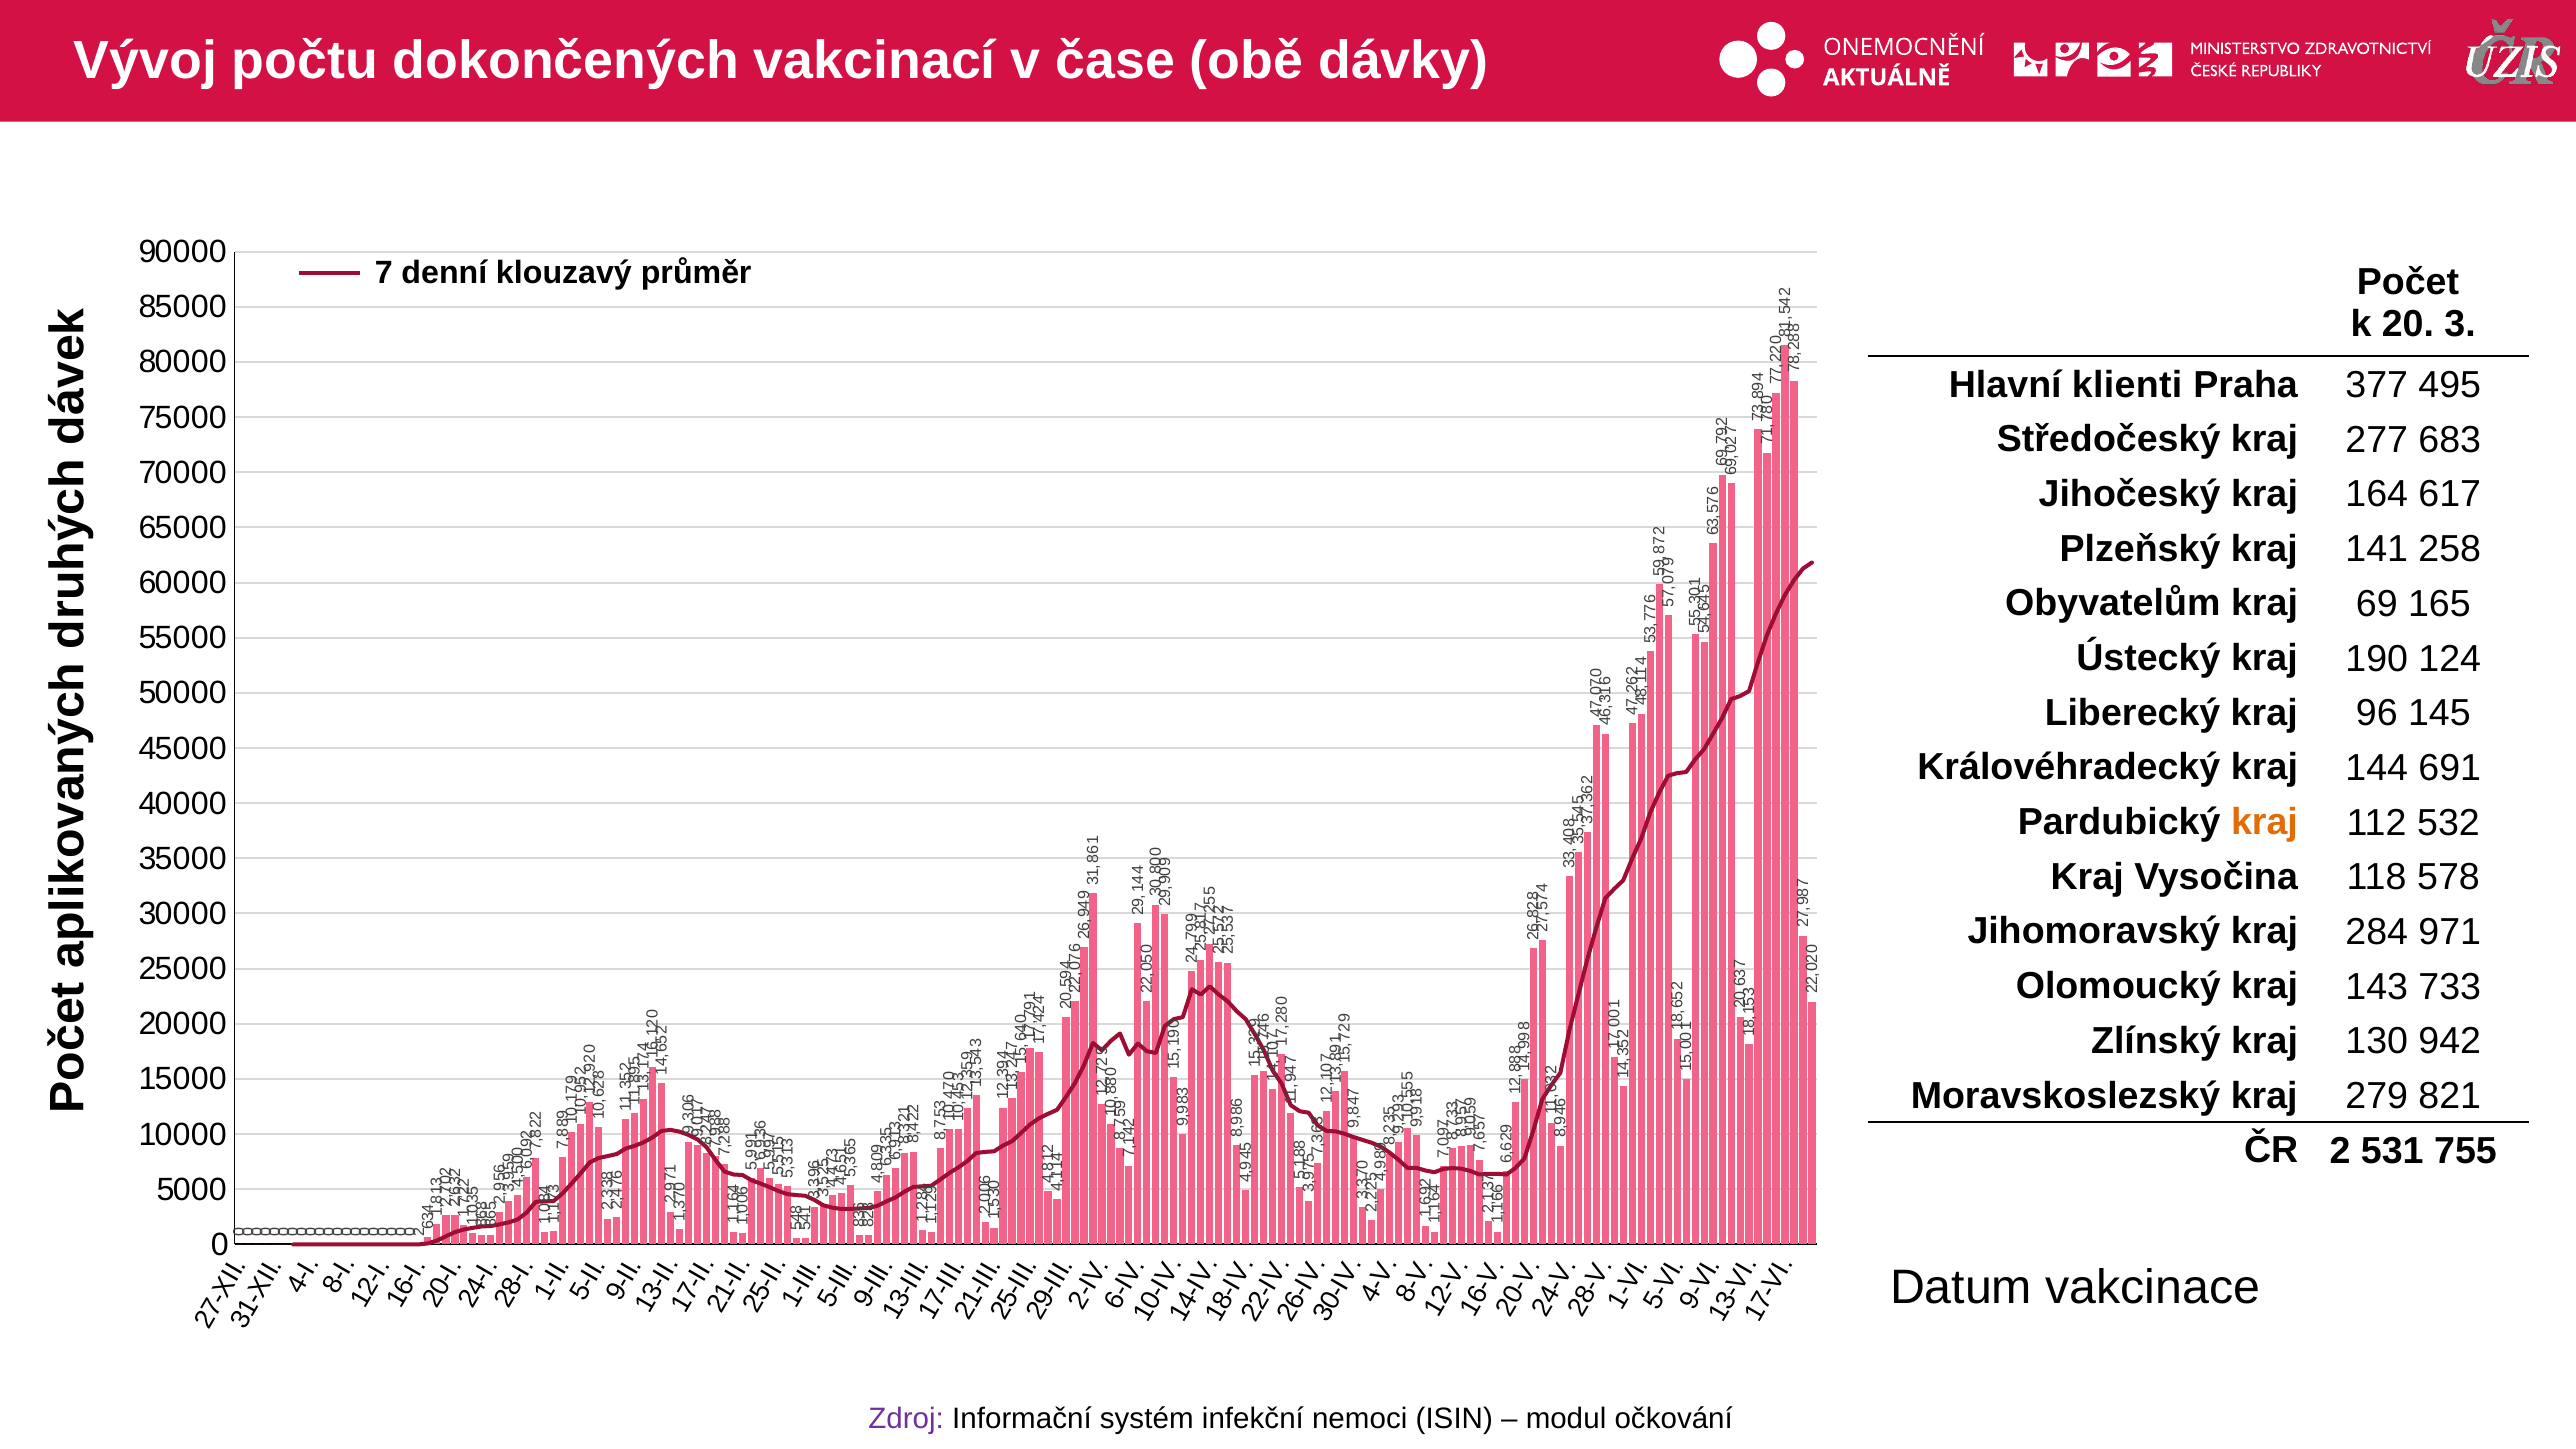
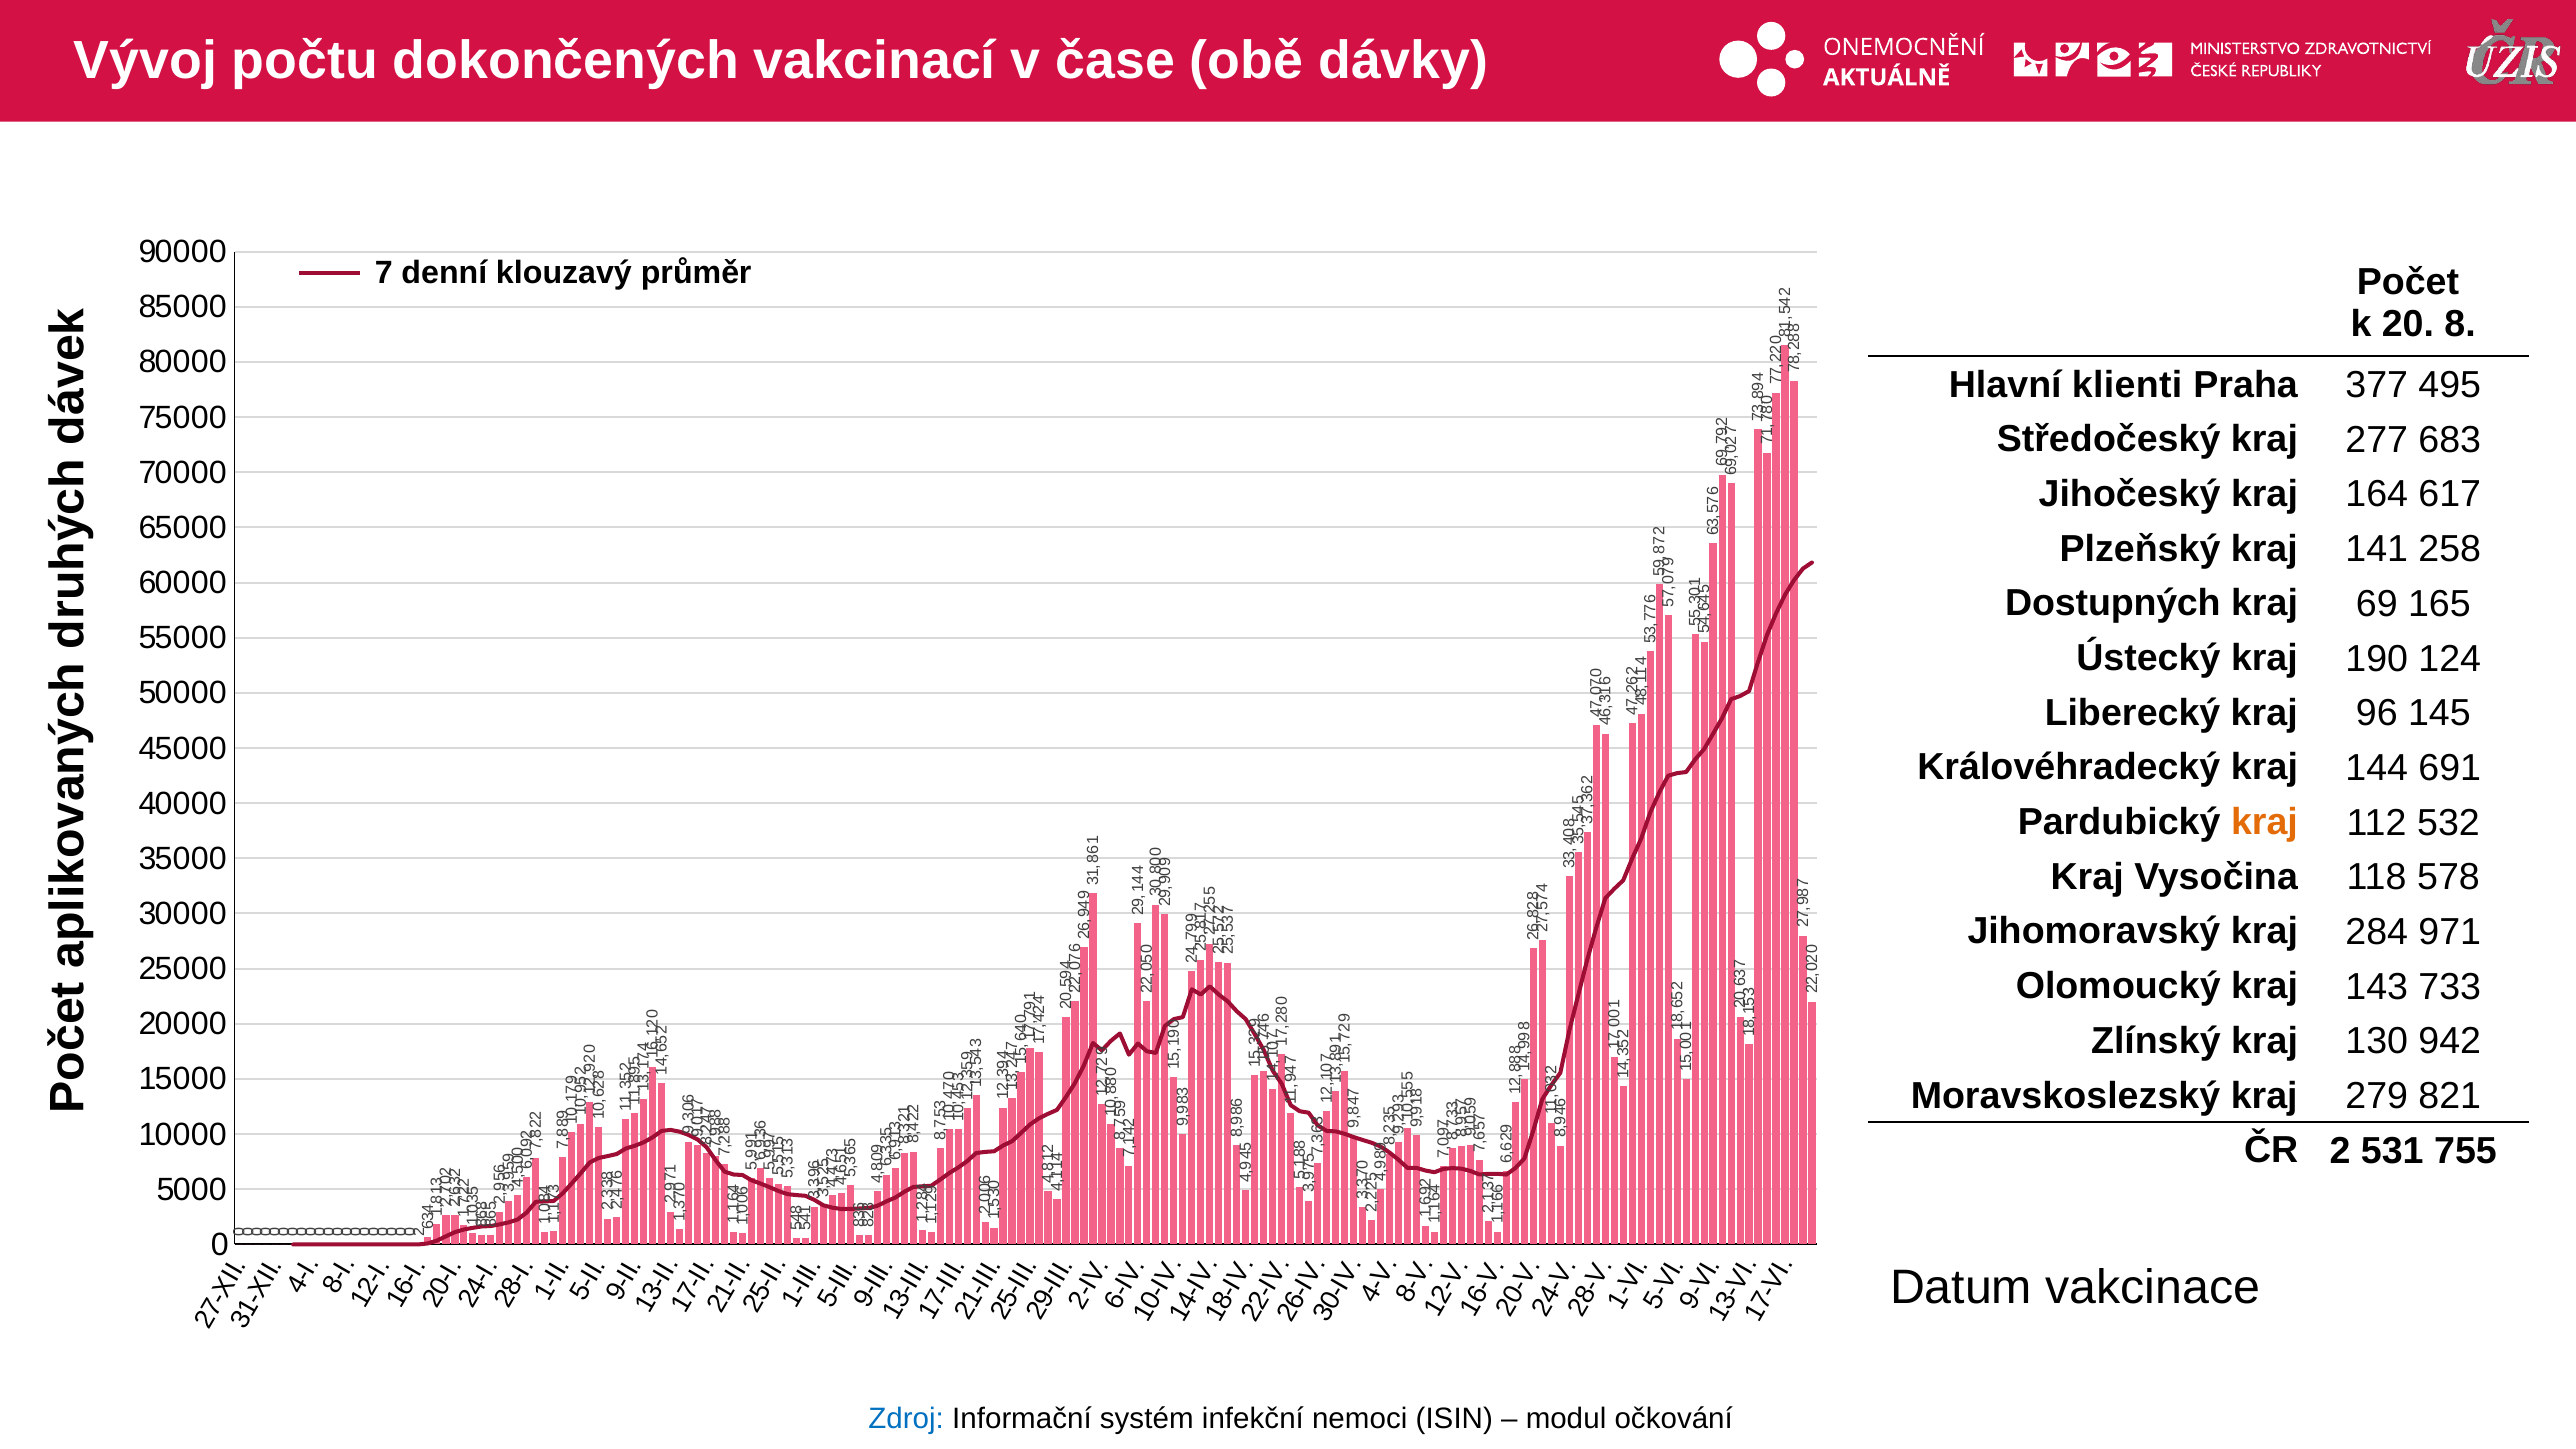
20 3: 3 -> 8
Obyvatelům: Obyvatelům -> Dostupných
Zdroj colour: purple -> blue
